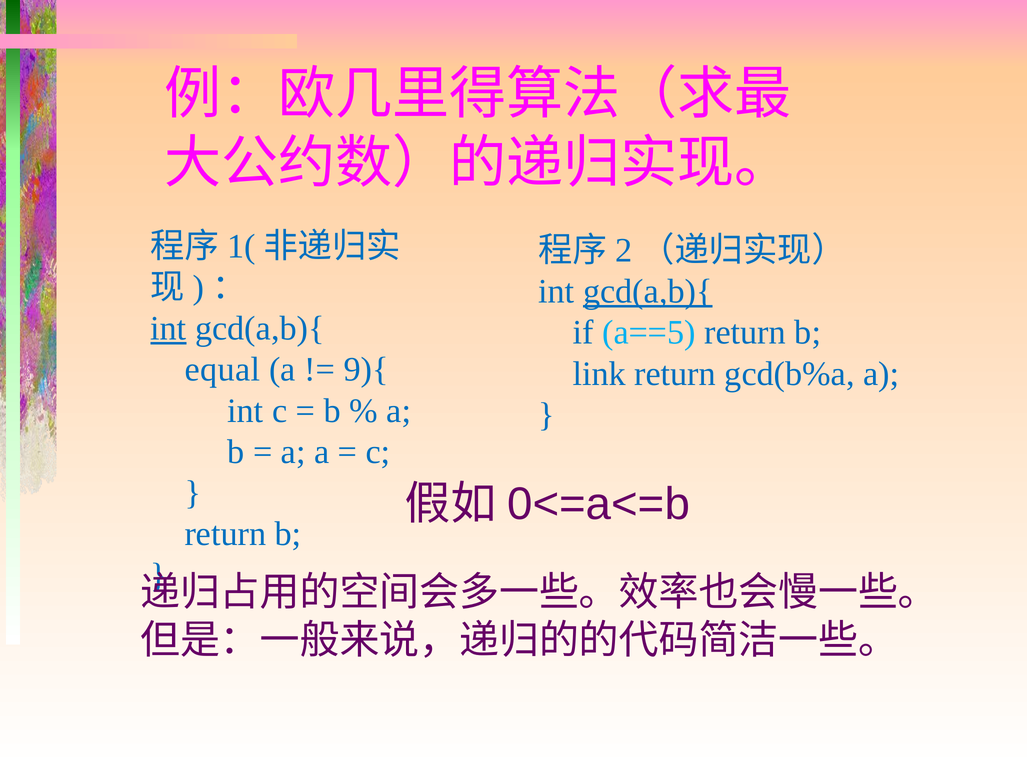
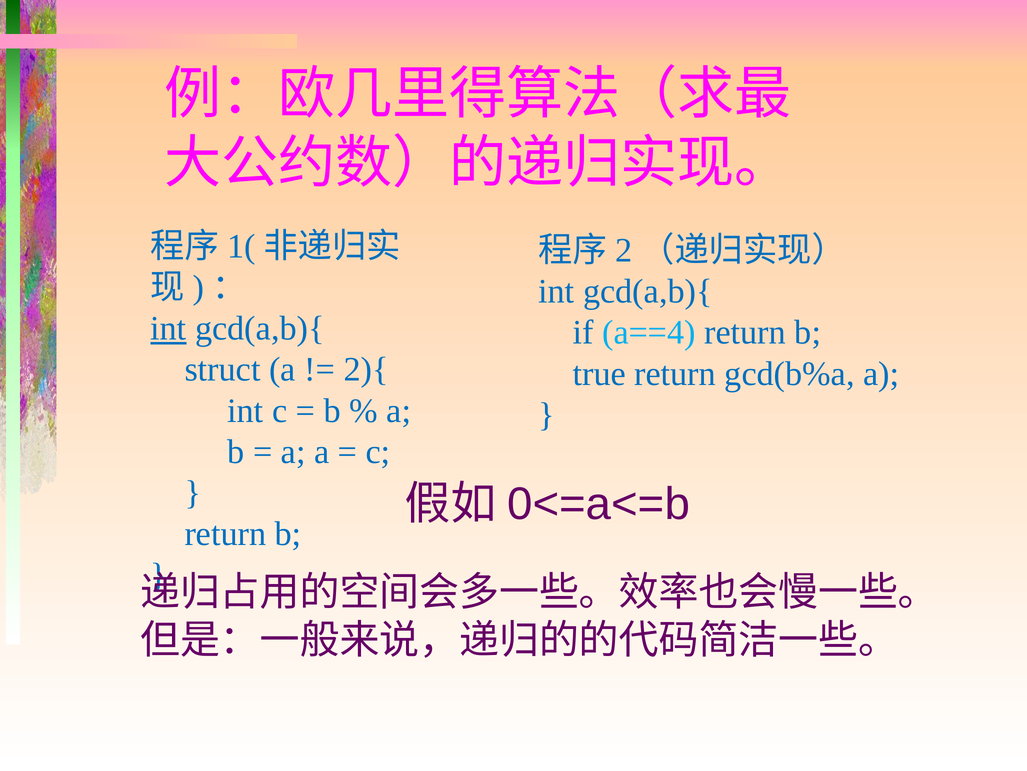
gcd(a,b){ at (648, 291) underline: present -> none
a==5: a==5 -> a==4
equal: equal -> struct
9){: 9){ -> 2){
link: link -> true
